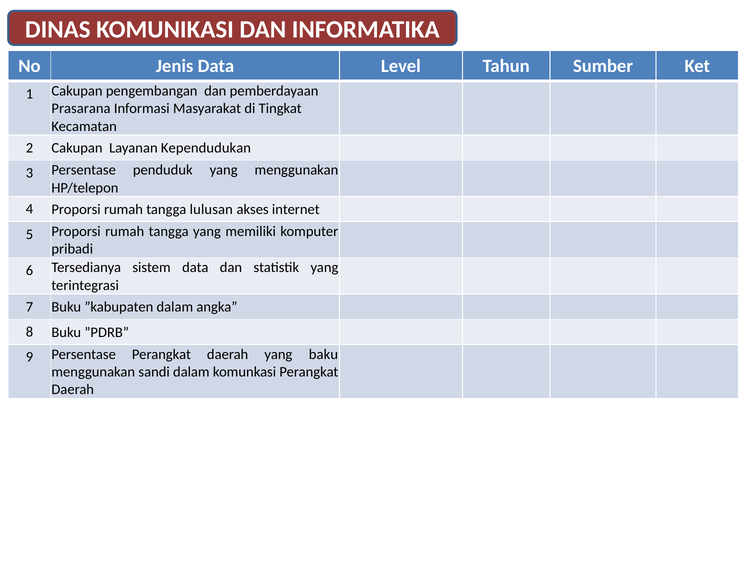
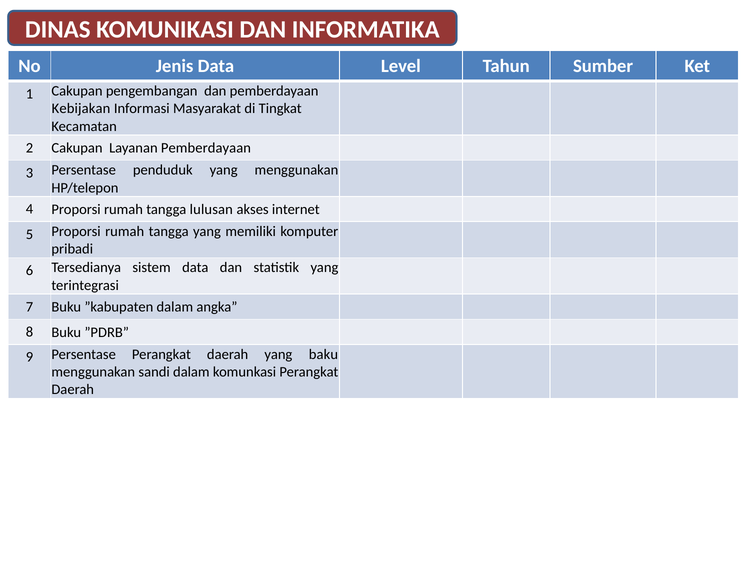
Prasarana: Prasarana -> Kebijakan
Layanan Kependudukan: Kependudukan -> Pemberdayaan
